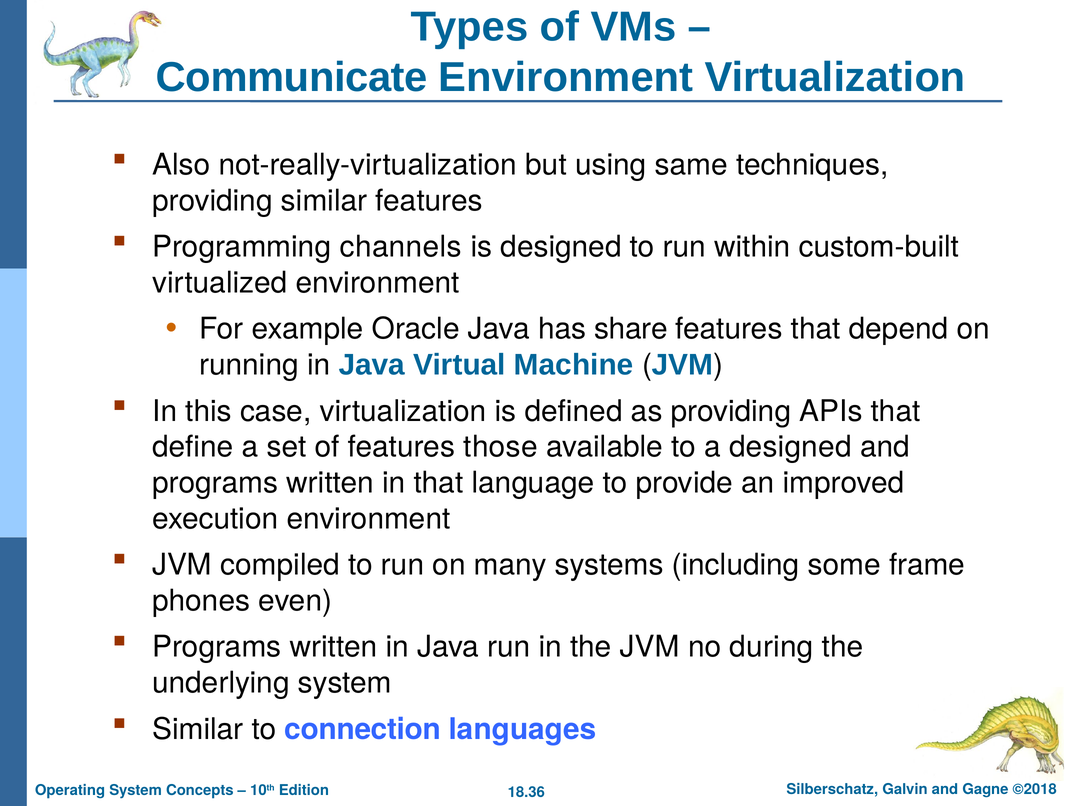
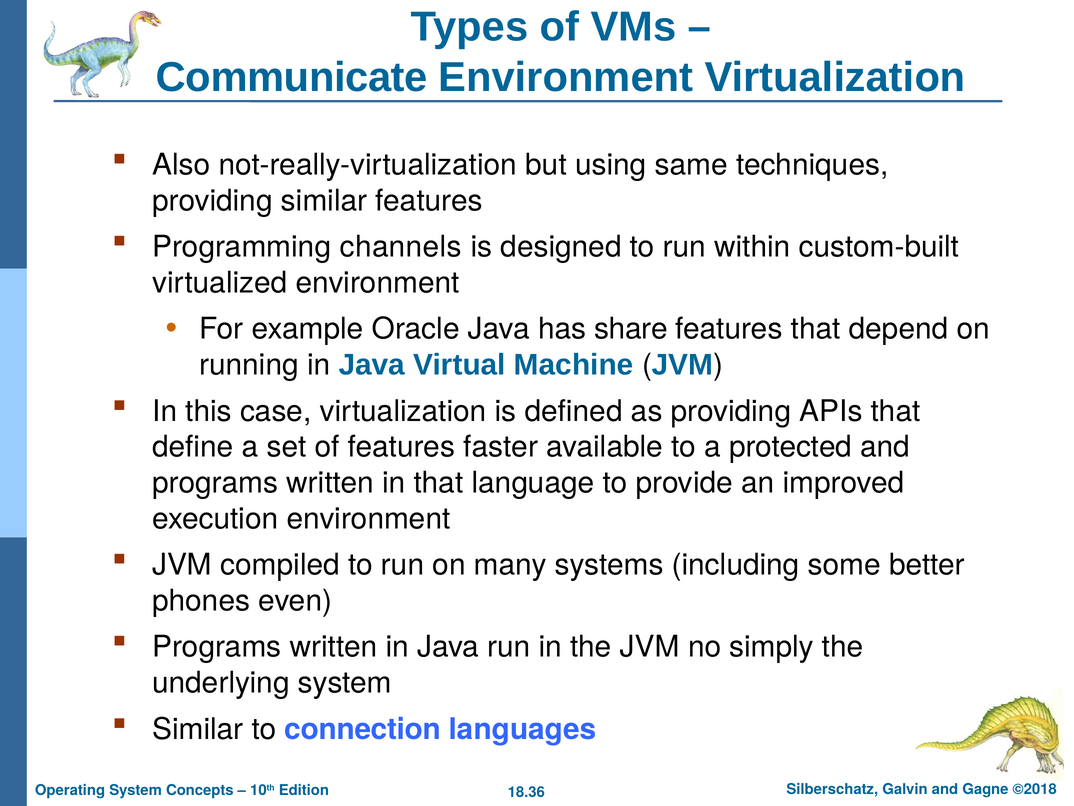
those: those -> faster
a designed: designed -> protected
frame: frame -> better
during: during -> simply
